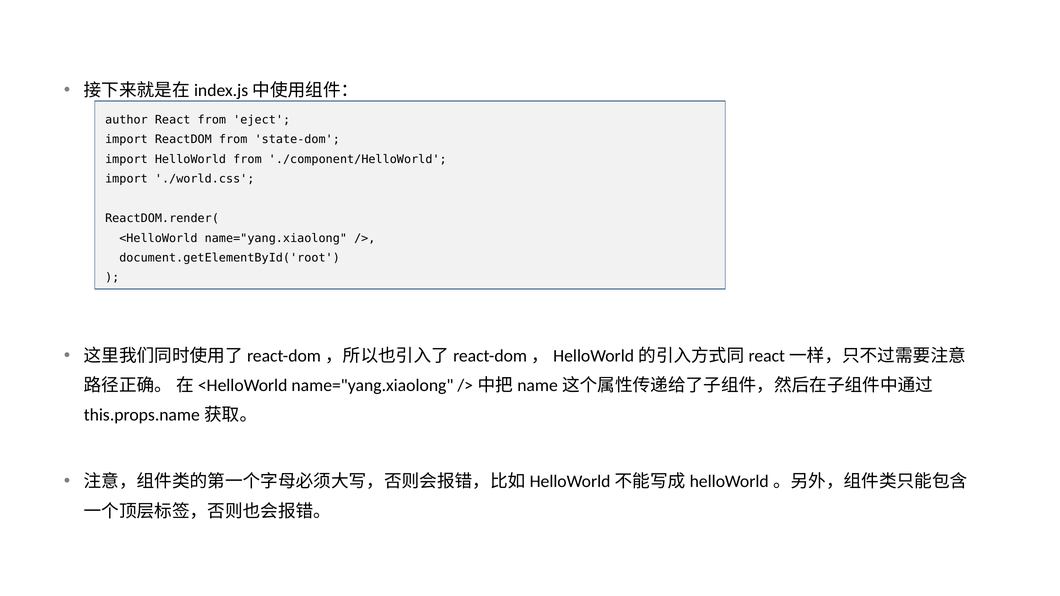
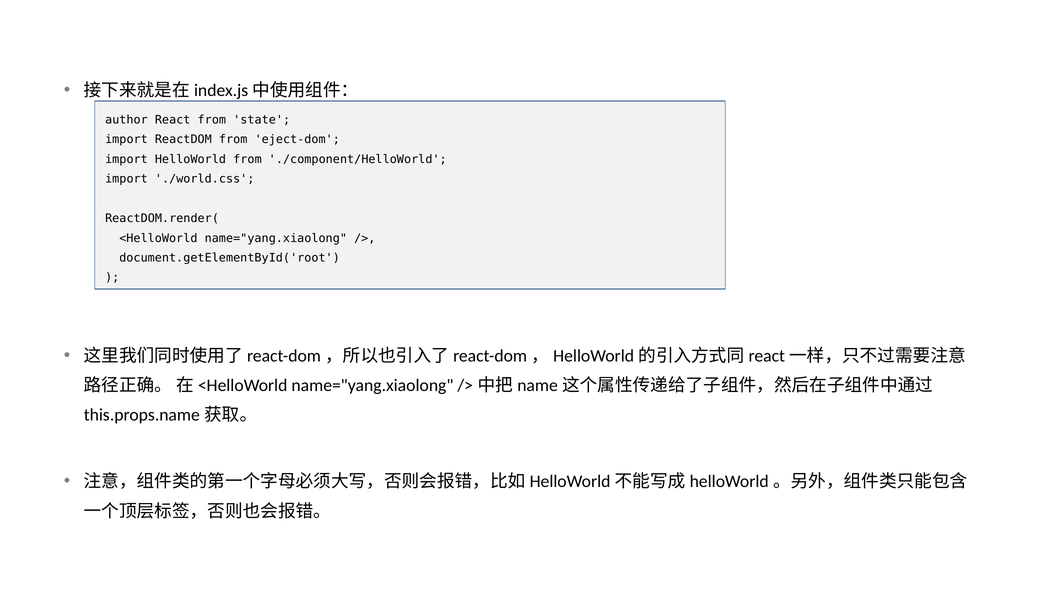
eject: eject -> state
state-dom: state-dom -> eject-dom
